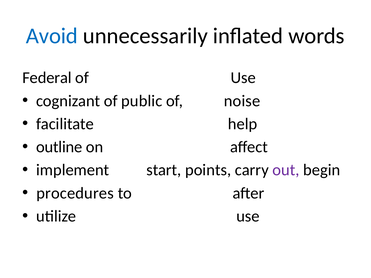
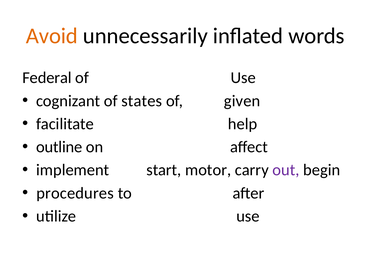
Avoid colour: blue -> orange
public: public -> states
noise: noise -> given
points: points -> motor
